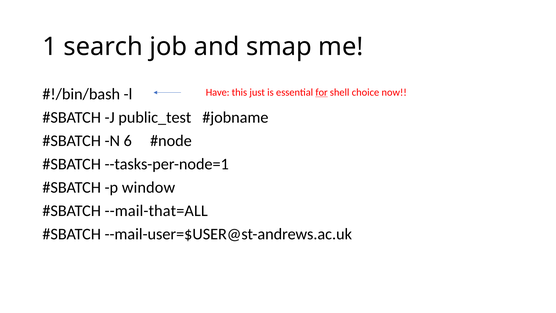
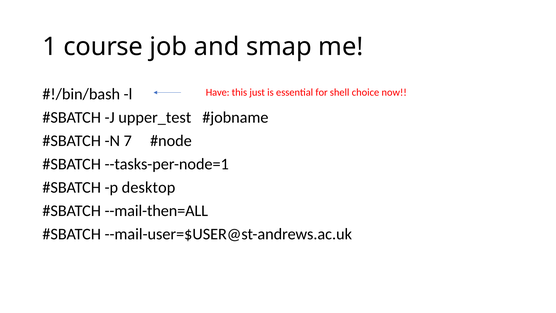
search: search -> course
for underline: present -> none
public_test: public_test -> upper_test
6: 6 -> 7
window: window -> desktop
--mail-that=ALL: --mail-that=ALL -> --mail-then=ALL
